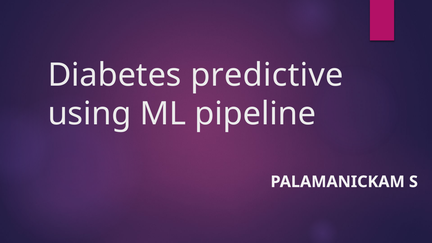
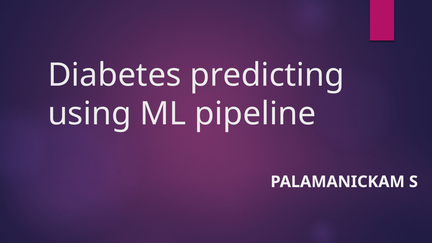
predictive: predictive -> predicting
